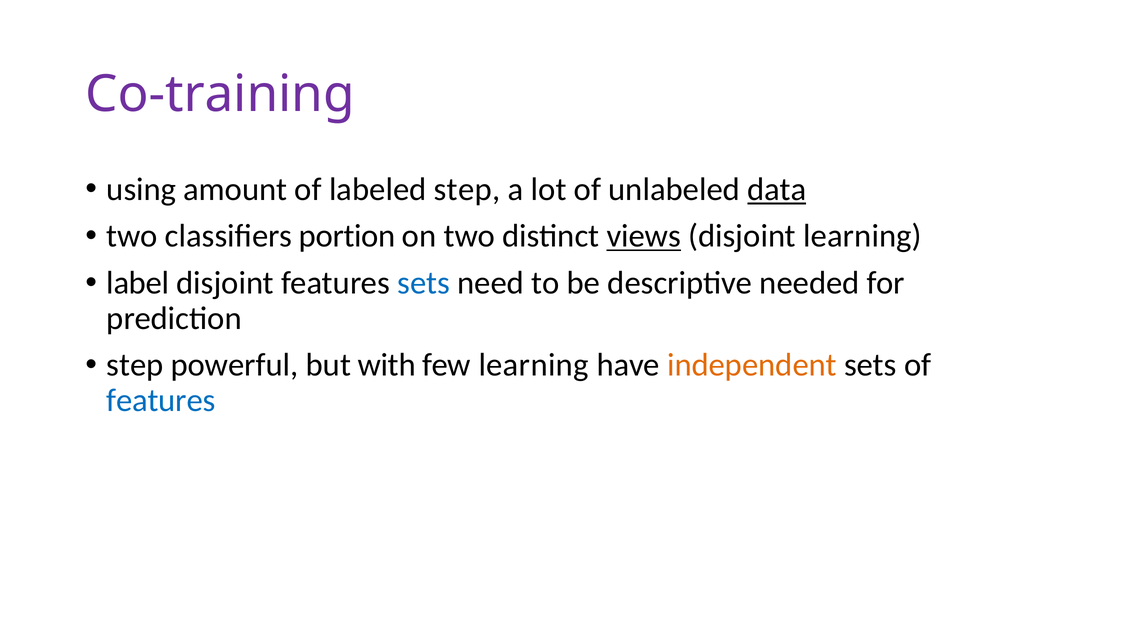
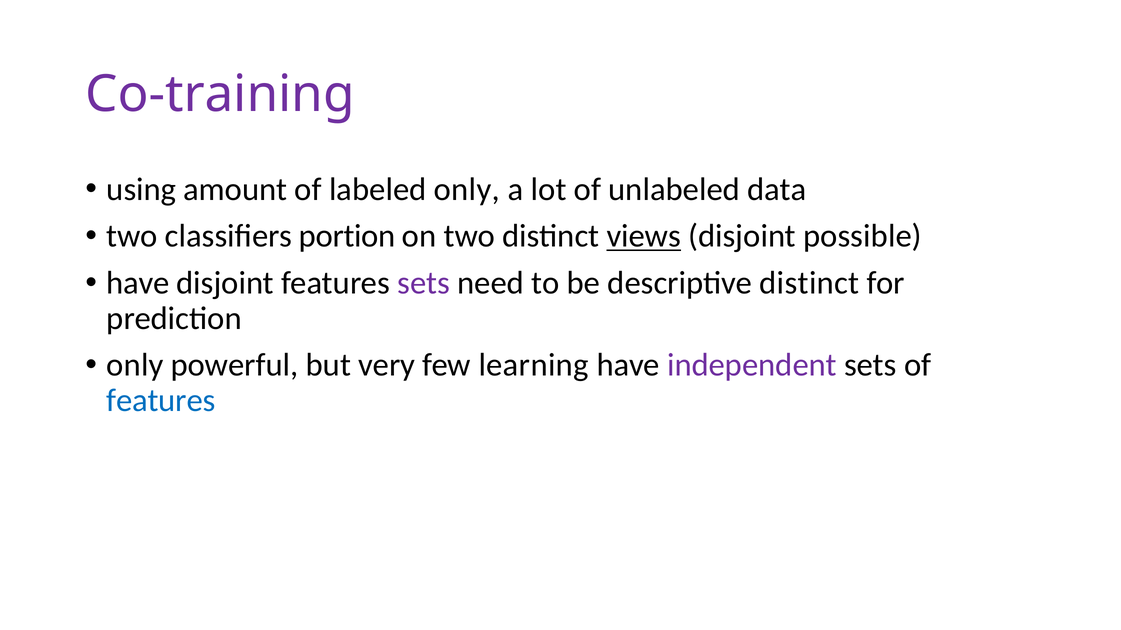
labeled step: step -> only
data underline: present -> none
disjoint learning: learning -> possible
label at (138, 283): label -> have
sets at (424, 283) colour: blue -> purple
descriptive needed: needed -> distinct
step at (135, 366): step -> only
with: with -> very
independent colour: orange -> purple
